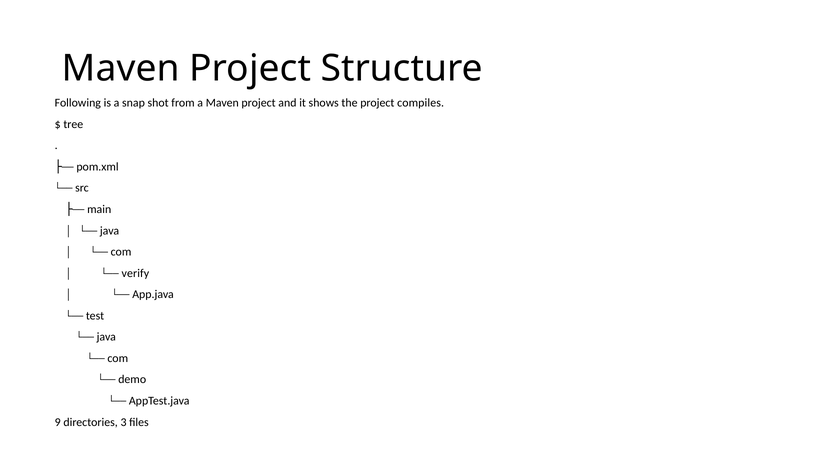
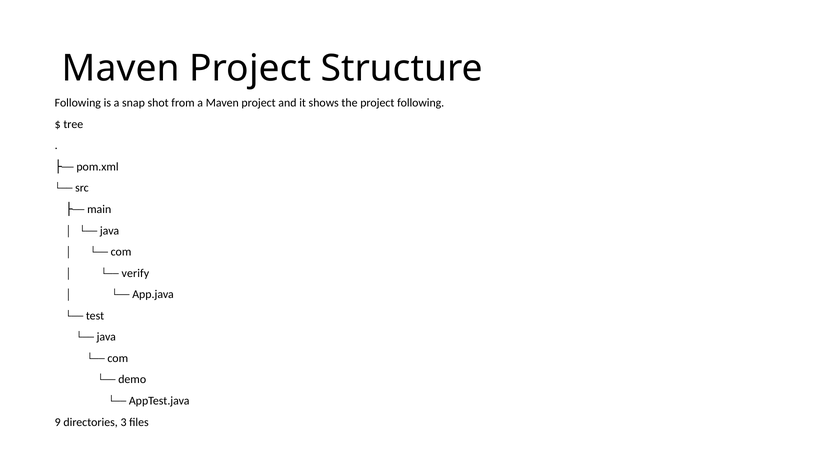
project compiles: compiles -> following
